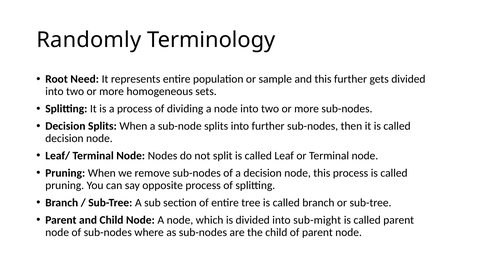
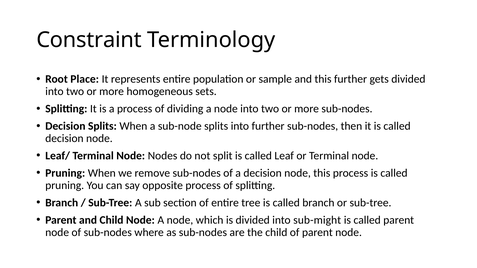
Randomly: Randomly -> Constraint
Need: Need -> Place
